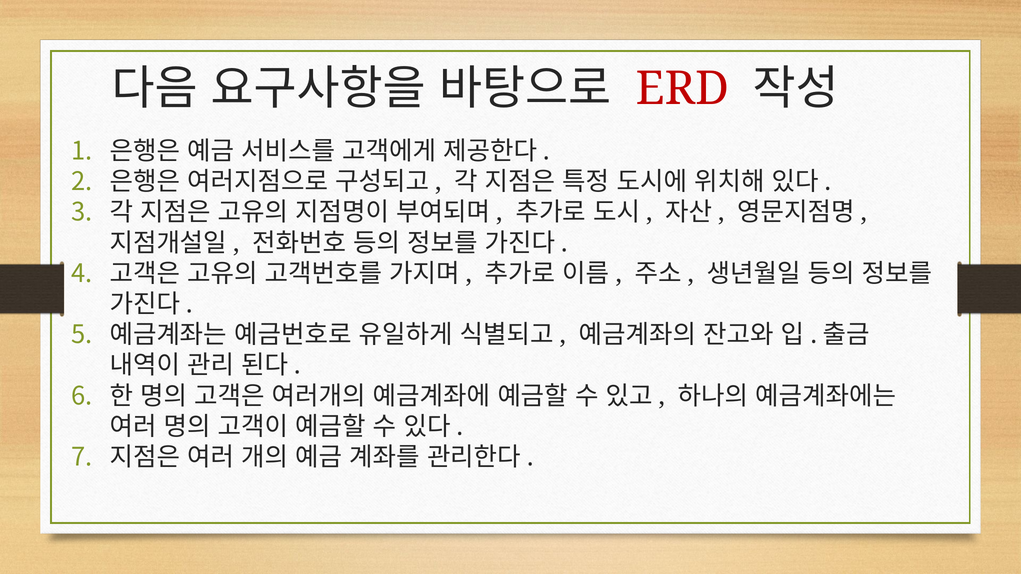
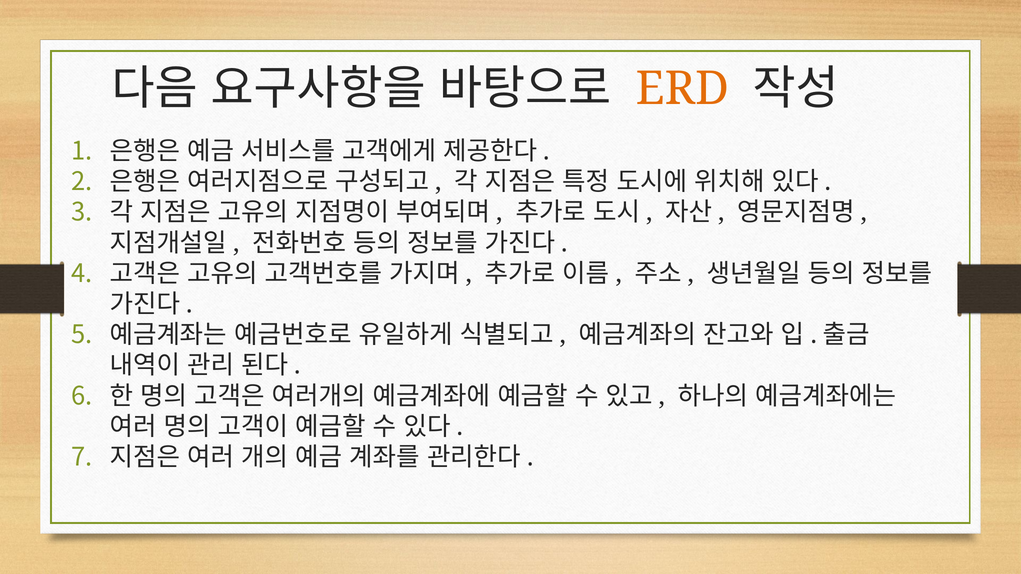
ERD colour: red -> orange
